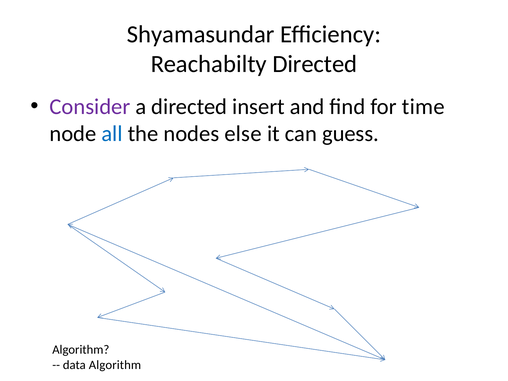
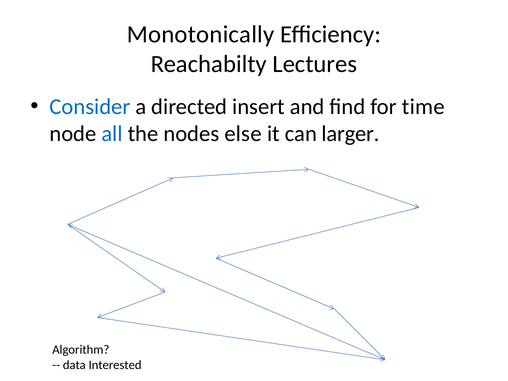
Shyamasundar: Shyamasundar -> Monotonically
Reachabilty Directed: Directed -> Lectures
Consider colour: purple -> blue
guess: guess -> larger
data Algorithm: Algorithm -> Interested
